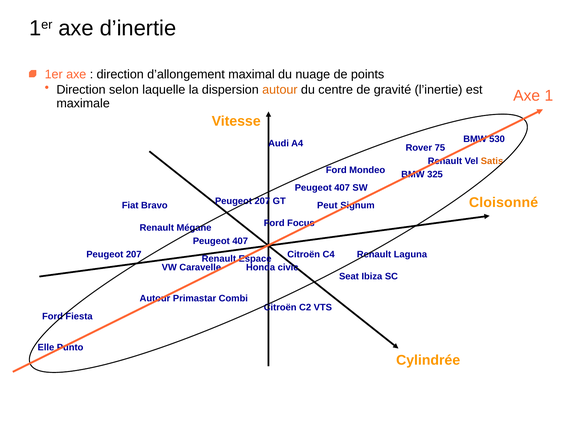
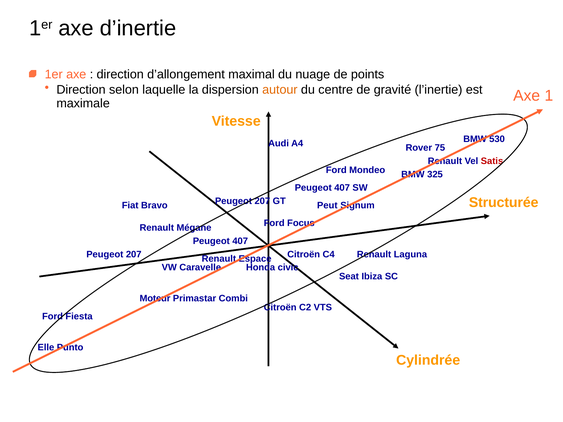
Satis colour: orange -> red
Cloisonné: Cloisonné -> Structurée
Autour at (155, 299): Autour -> Moteur
